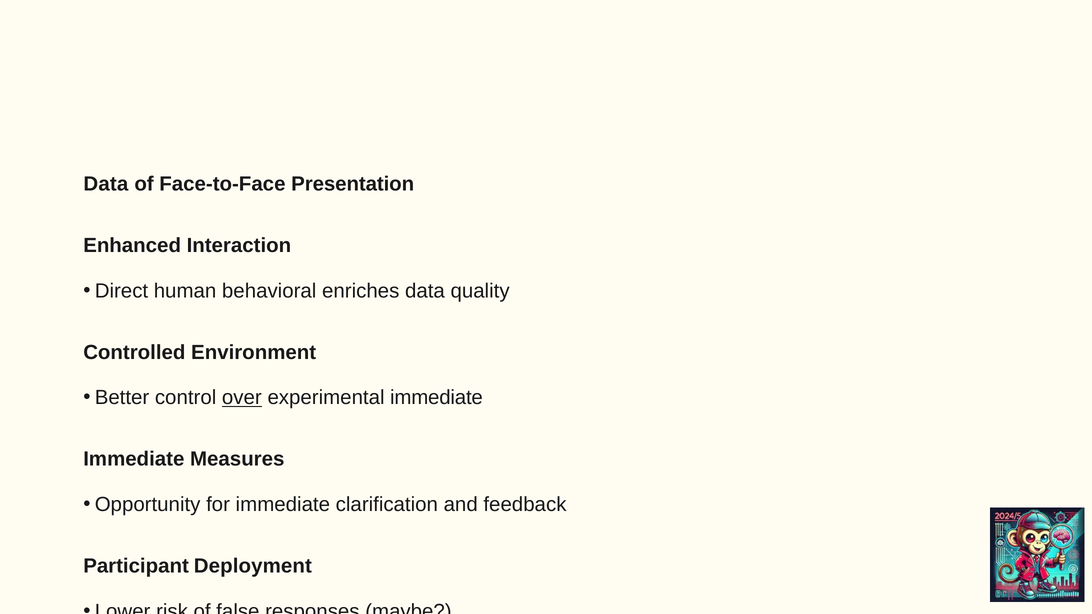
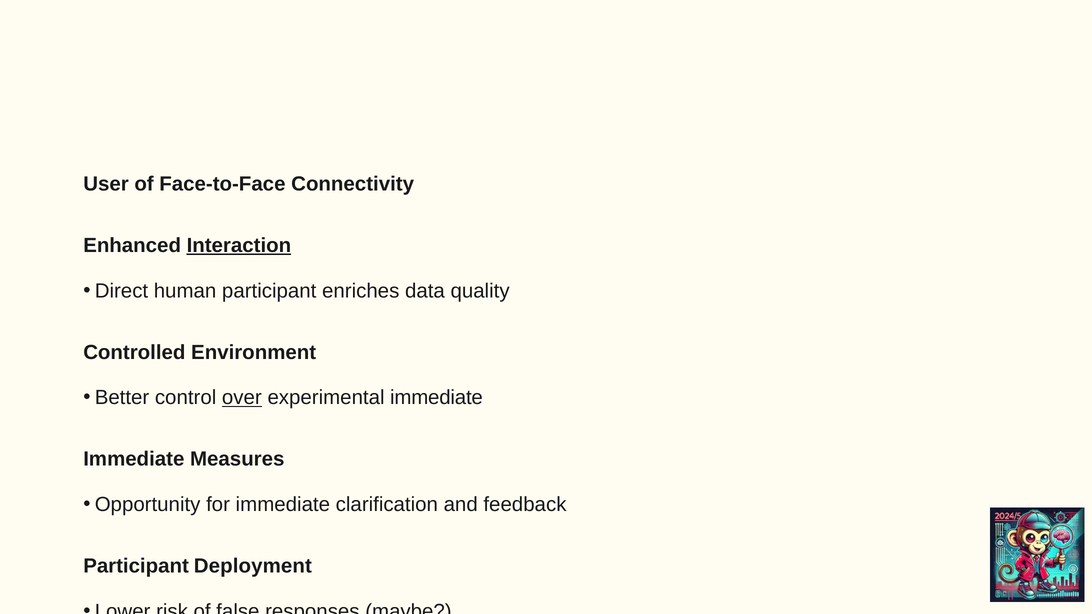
Data at (106, 184): Data -> User
Presentation: Presentation -> Connectivity
Interaction underline: none -> present
human behavioral: behavioral -> participant
